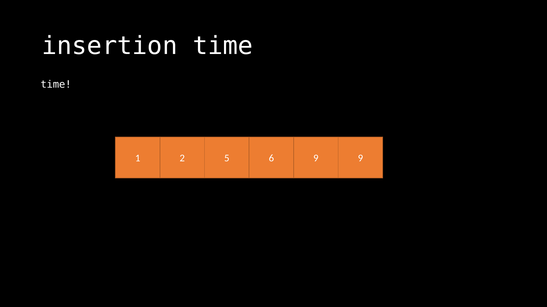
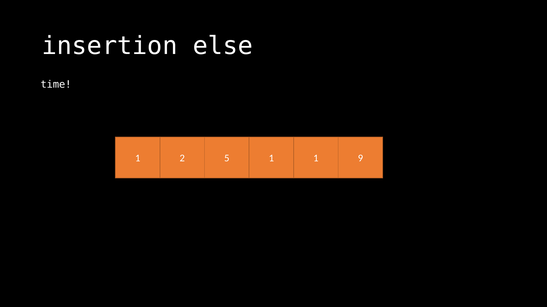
insertion time: time -> else
5 6: 6 -> 1
2 9: 9 -> 1
